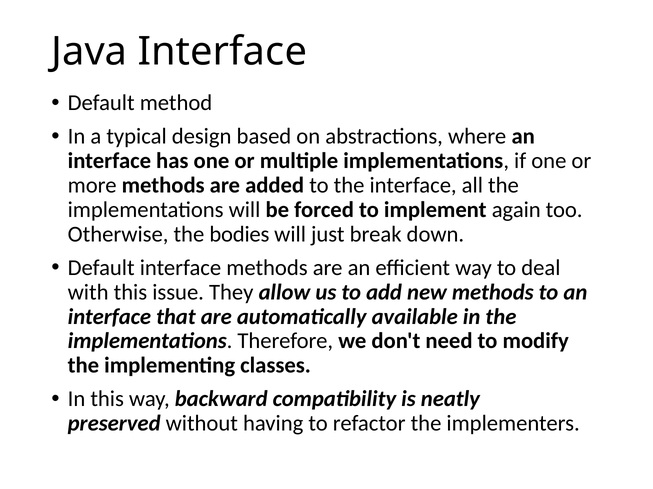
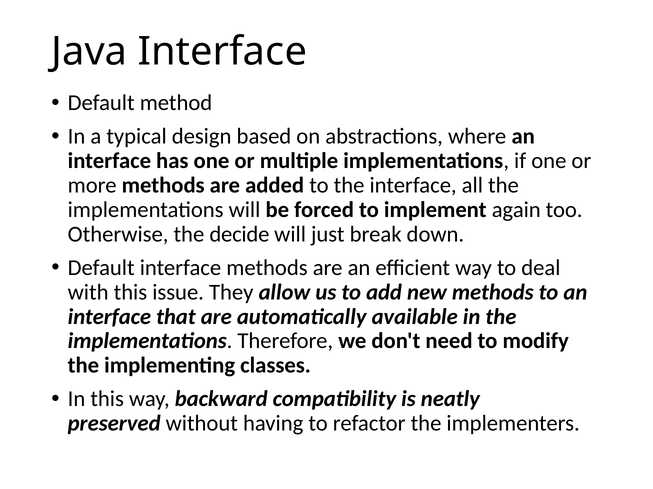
bodies: bodies -> decide
